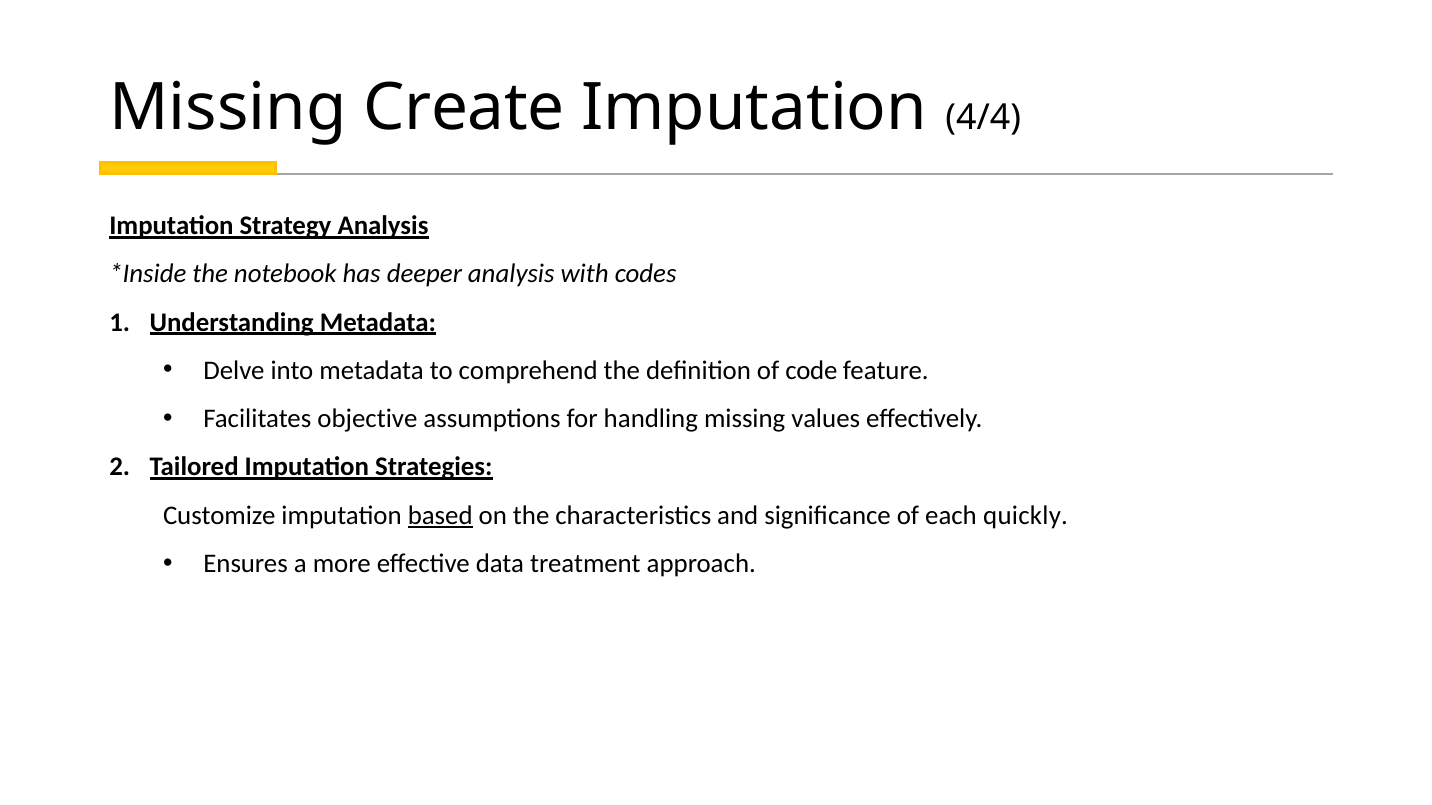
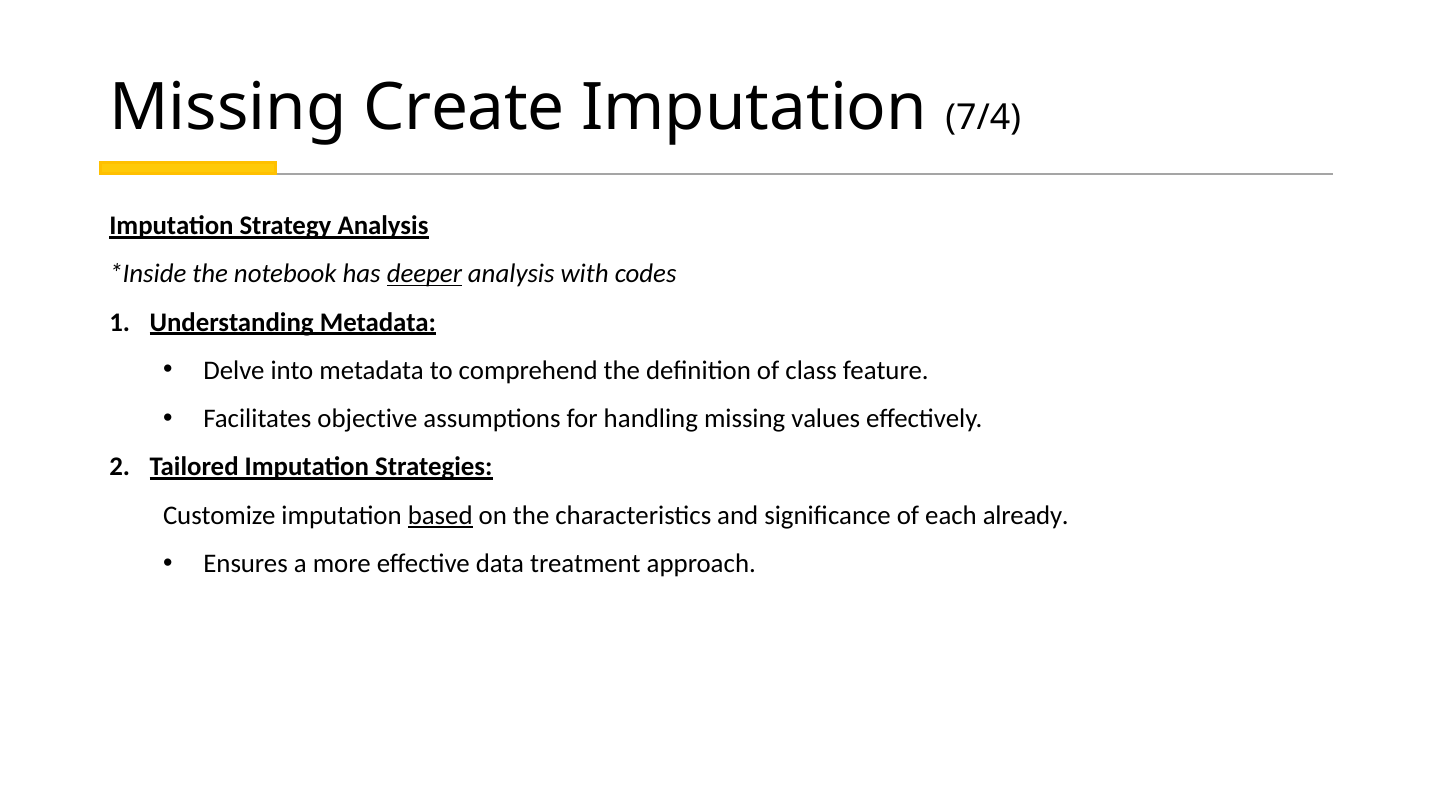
4/4: 4/4 -> 7/4
deeper underline: none -> present
code: code -> class
quickly: quickly -> already
